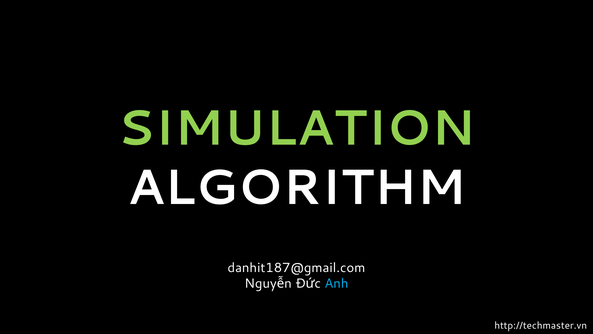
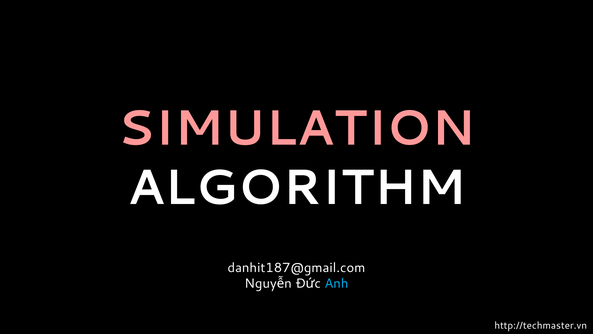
SIMULATION colour: light green -> pink
